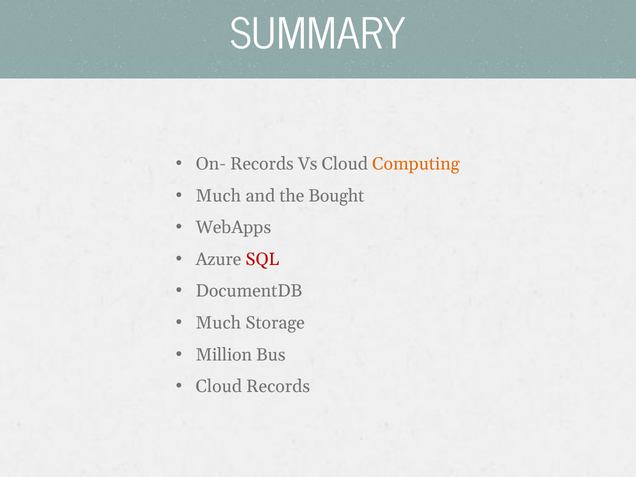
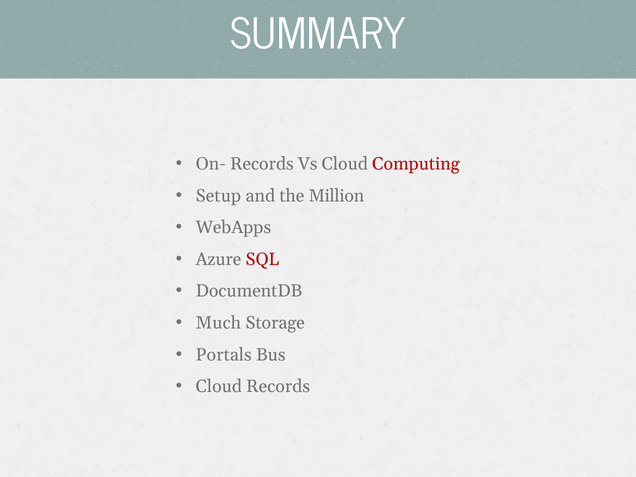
Computing colour: orange -> red
Much at (218, 196): Much -> Setup
Bought: Bought -> Million
Million: Million -> Portals
